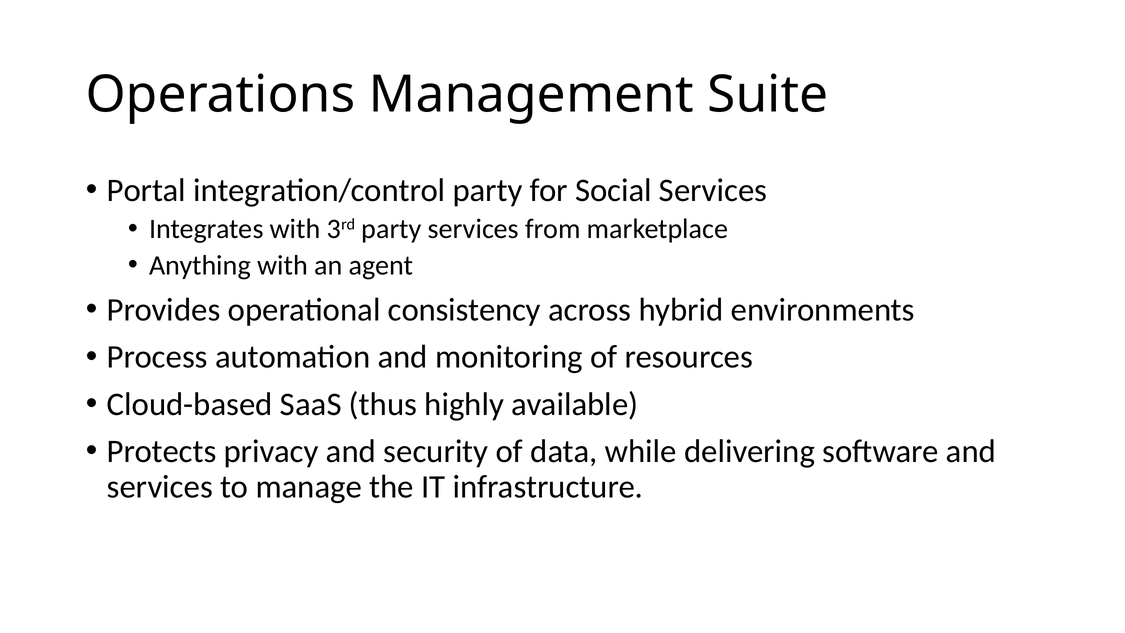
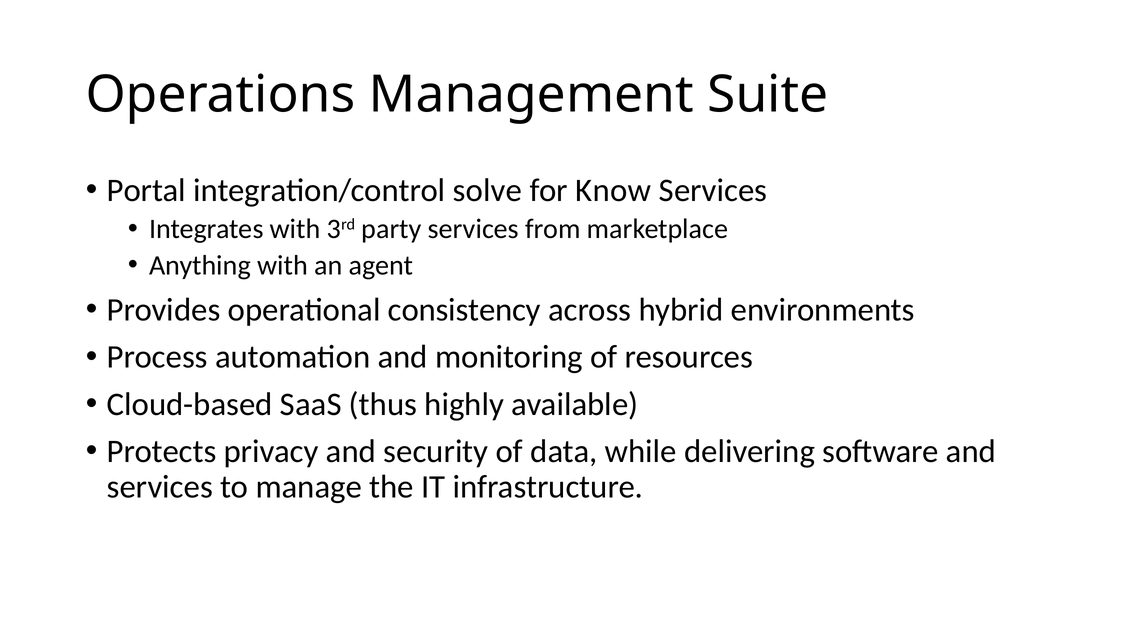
integration/control party: party -> solve
Social: Social -> Know
